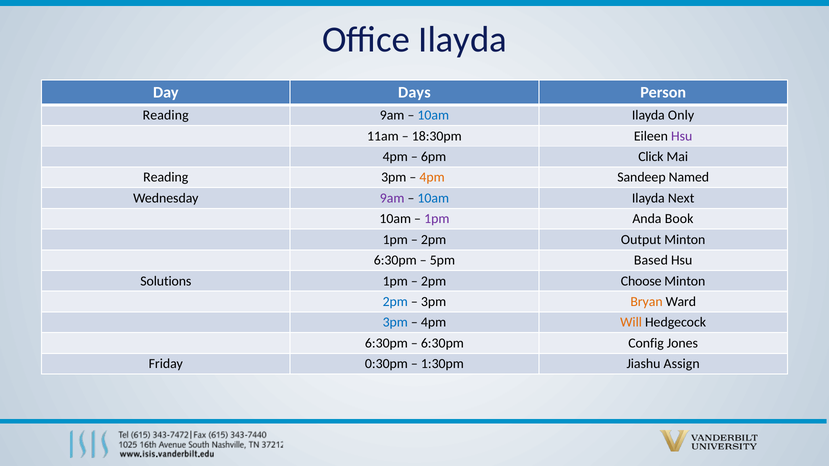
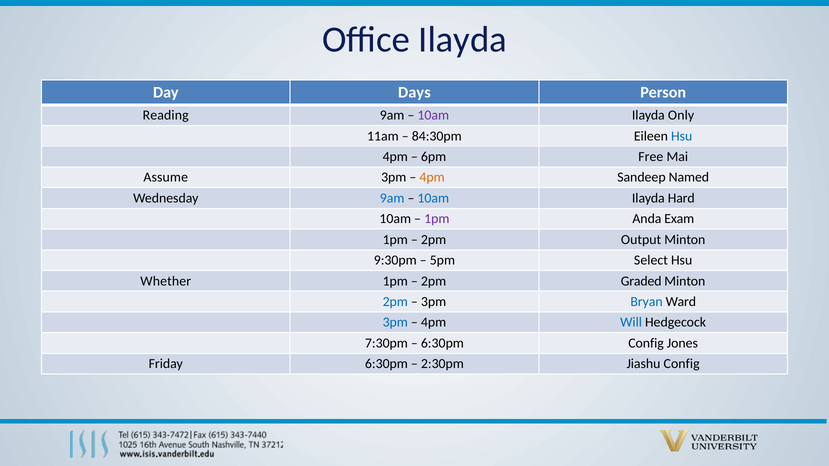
10am at (433, 115) colour: blue -> purple
18:30pm: 18:30pm -> 84:30pm
Hsu at (682, 136) colour: purple -> blue
Click: Click -> Free
Reading at (166, 178): Reading -> Assume
9am at (392, 198) colour: purple -> blue
Next: Next -> Hard
Book: Book -> Exam
6:30pm at (395, 260): 6:30pm -> 9:30pm
Based: Based -> Select
Solutions: Solutions -> Whether
Choose: Choose -> Graded
Bryan colour: orange -> blue
Will colour: orange -> blue
6:30pm at (386, 343): 6:30pm -> 7:30pm
Friday 0:30pm: 0:30pm -> 6:30pm
1:30pm: 1:30pm -> 2:30pm
Jiashu Assign: Assign -> Config
